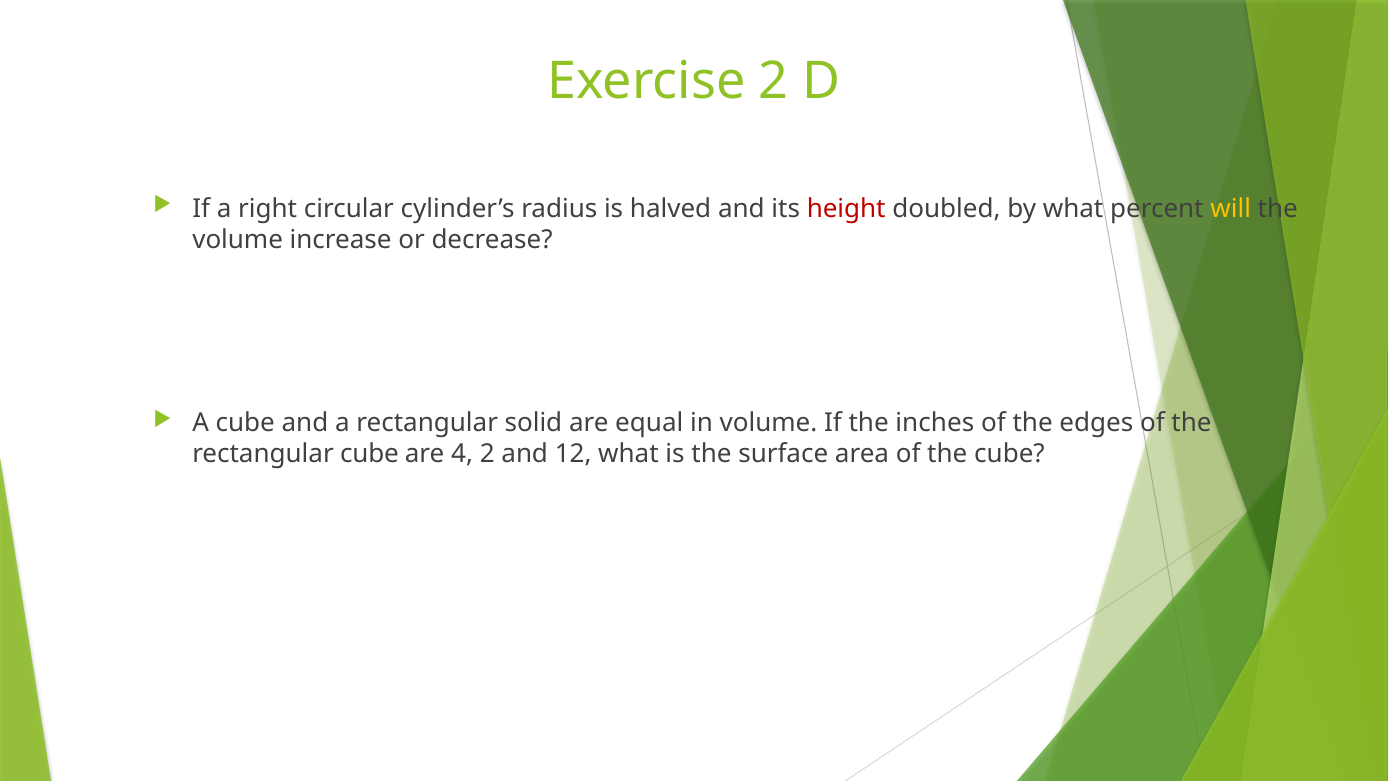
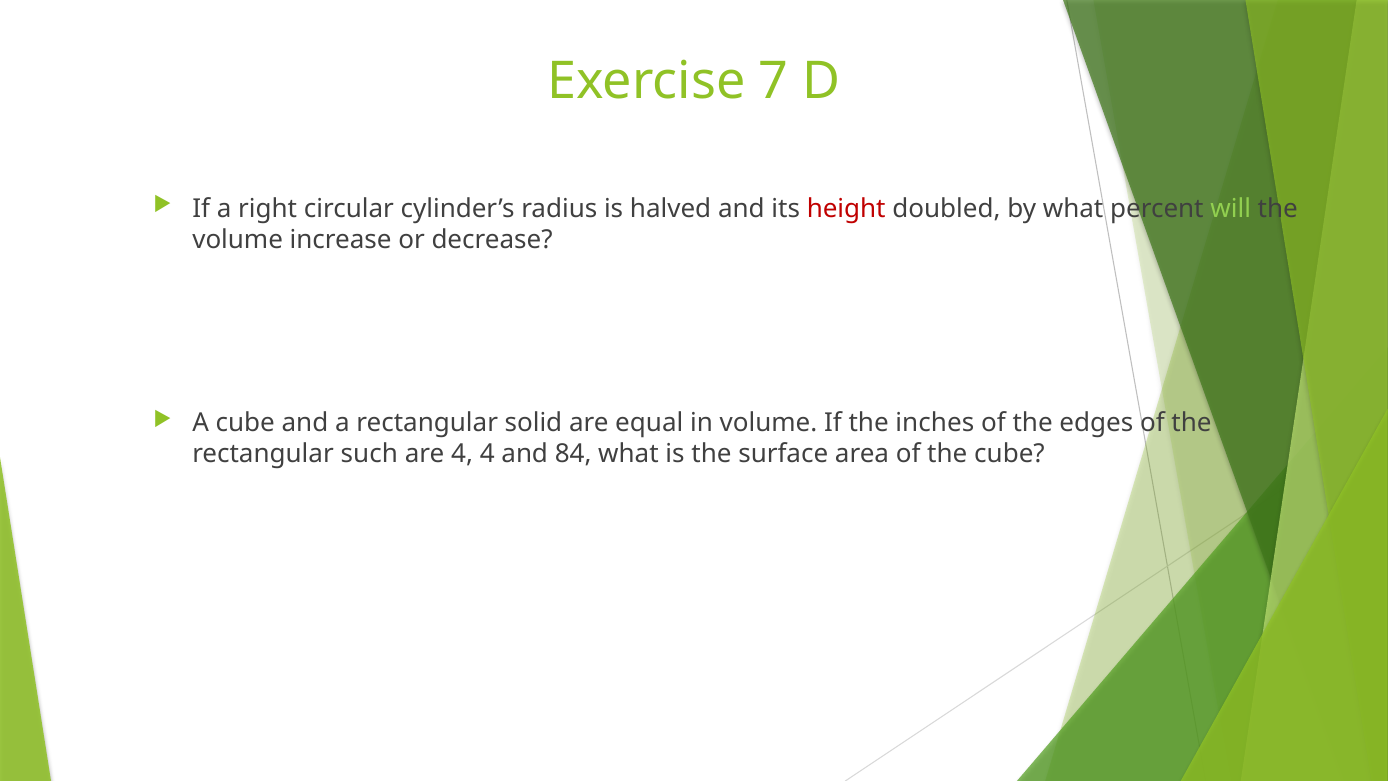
Exercise 2: 2 -> 7
will colour: yellow -> light green
rectangular cube: cube -> such
4 2: 2 -> 4
12: 12 -> 84
